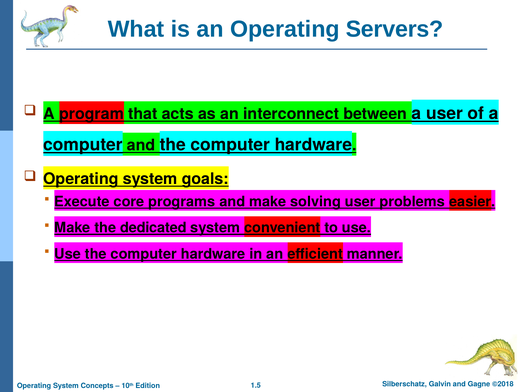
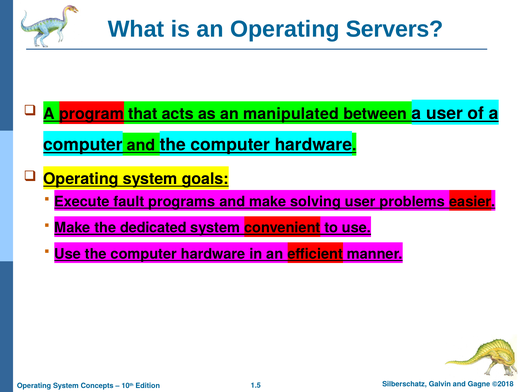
interconnect: interconnect -> manipulated
core: core -> fault
